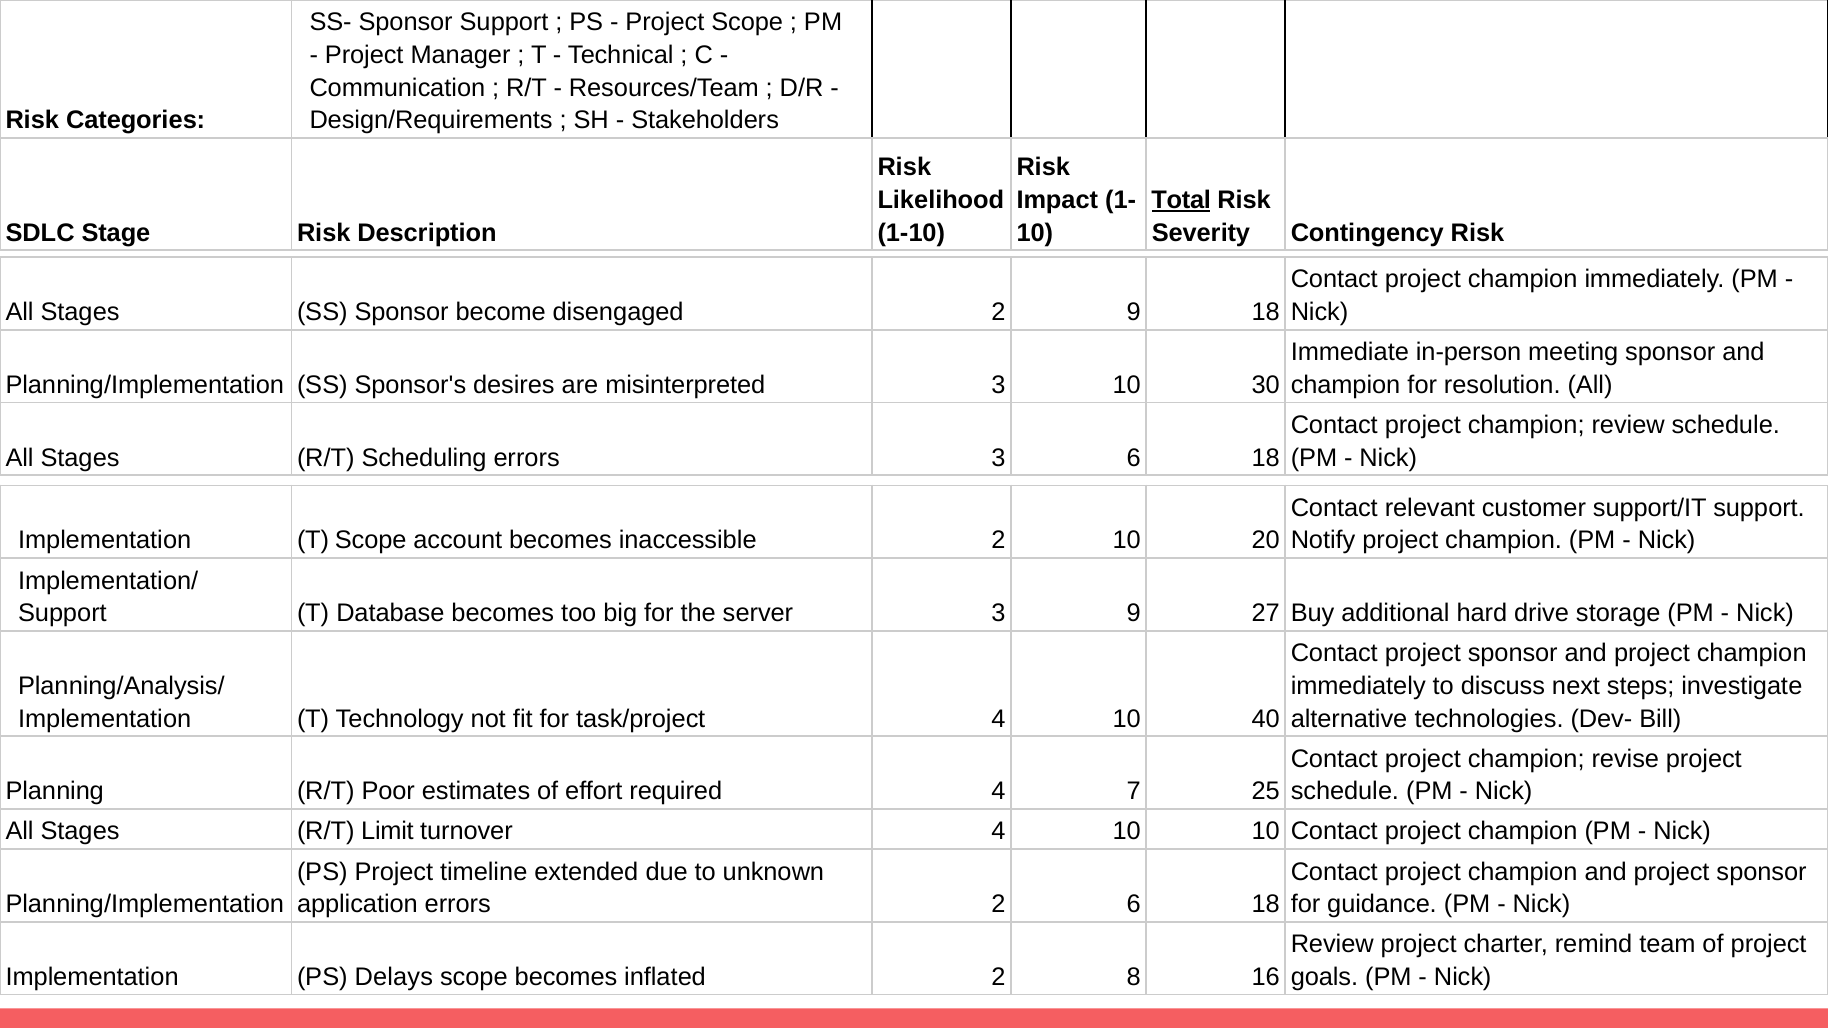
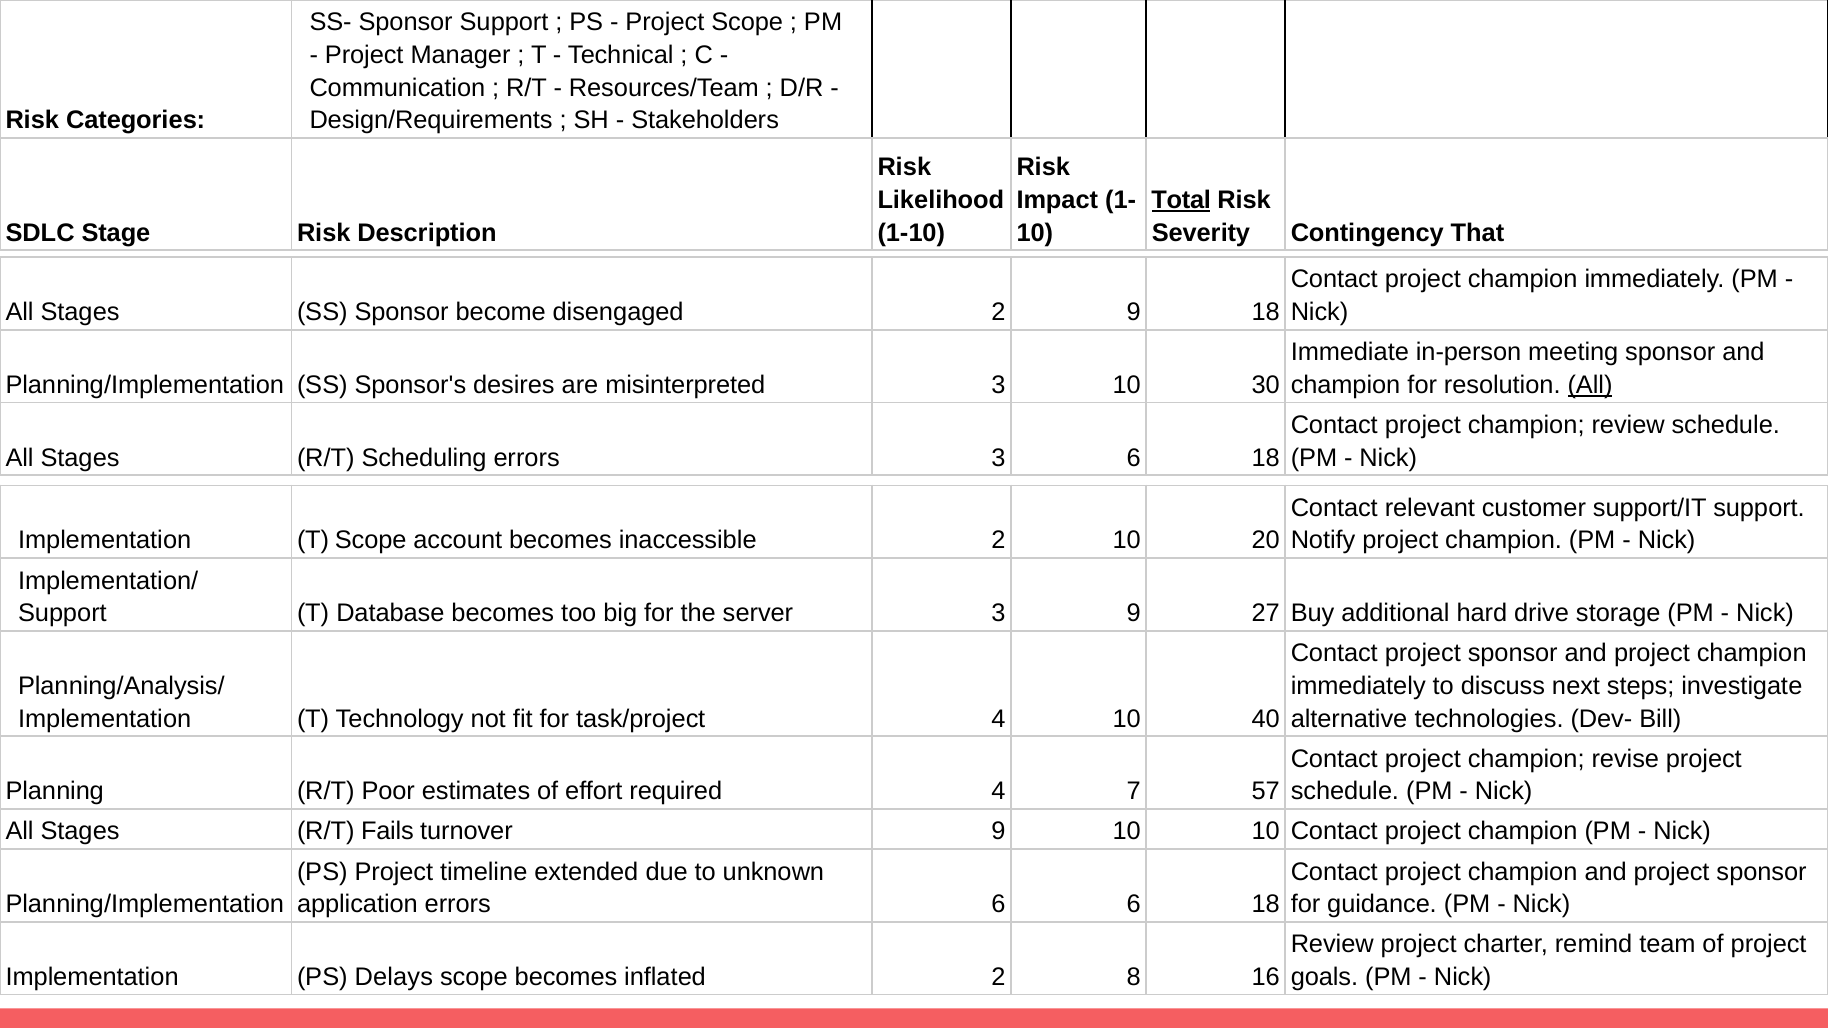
Contingency Risk: Risk -> That
All at (1590, 385) underline: none -> present
25: 25 -> 57
Limit: Limit -> Fails
turnover 4: 4 -> 9
errors 2: 2 -> 6
